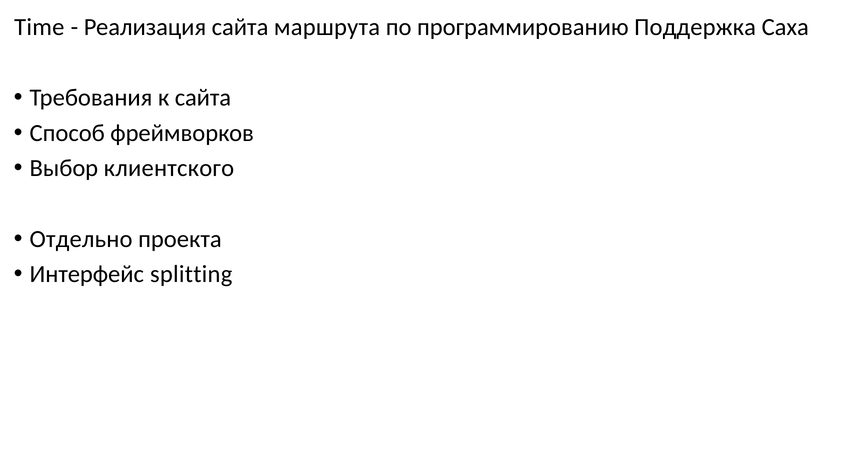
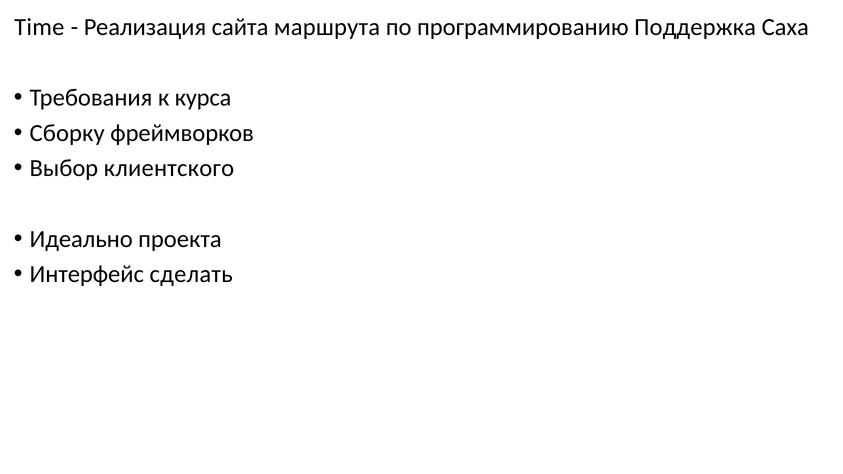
к сайта: сайта -> курса
Способ: Способ -> Сборку
Отдельно: Отдельно -> Идеально
splitting: splitting -> сделать
